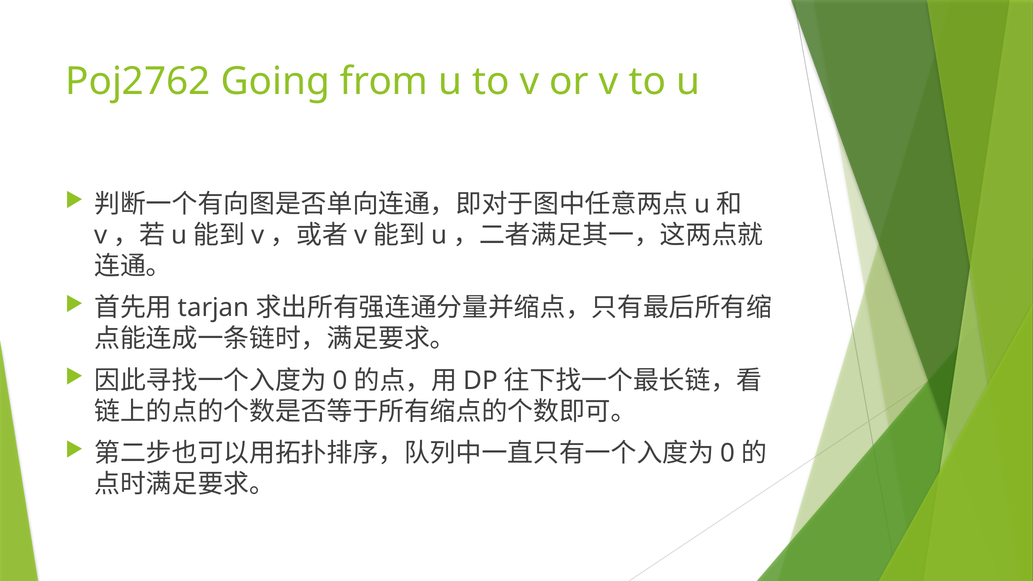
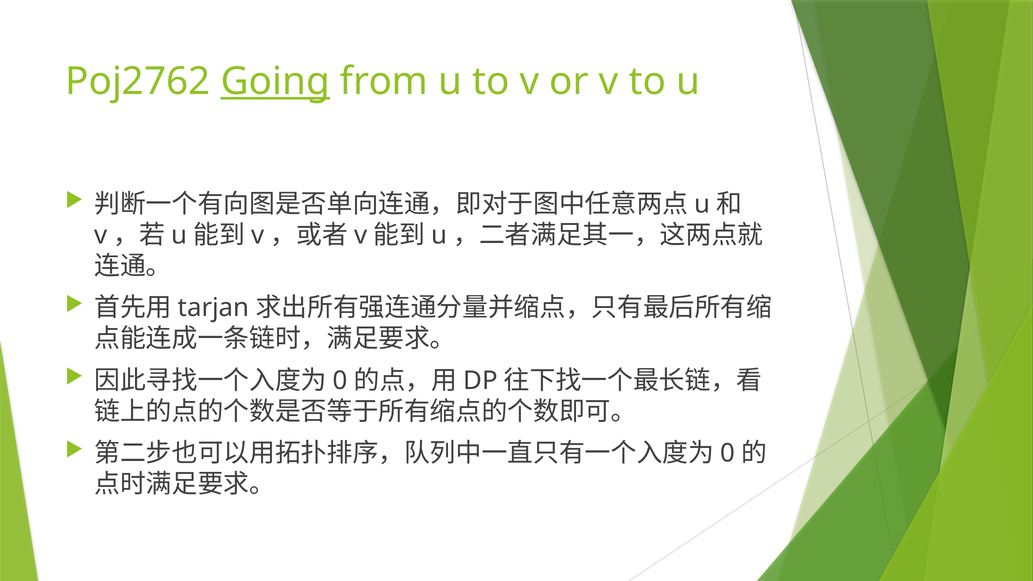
Going underline: none -> present
